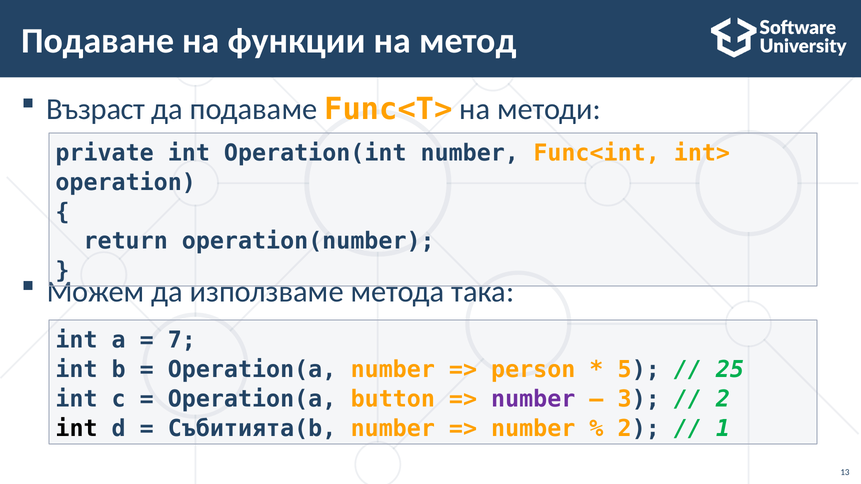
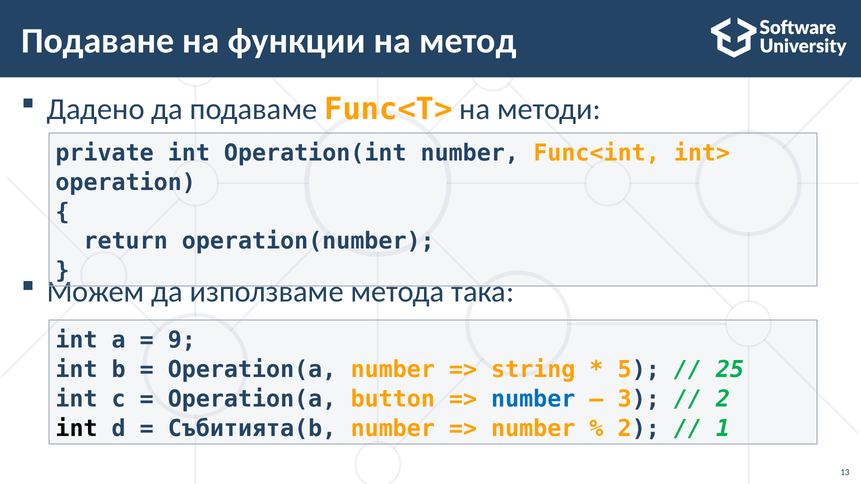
Възраст: Възраст -> Дадено
7: 7 -> 9
person: person -> string
number at (533, 399) colour: purple -> blue
